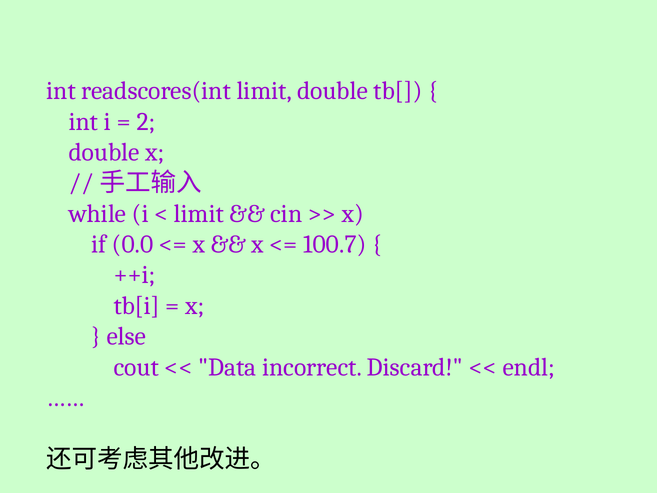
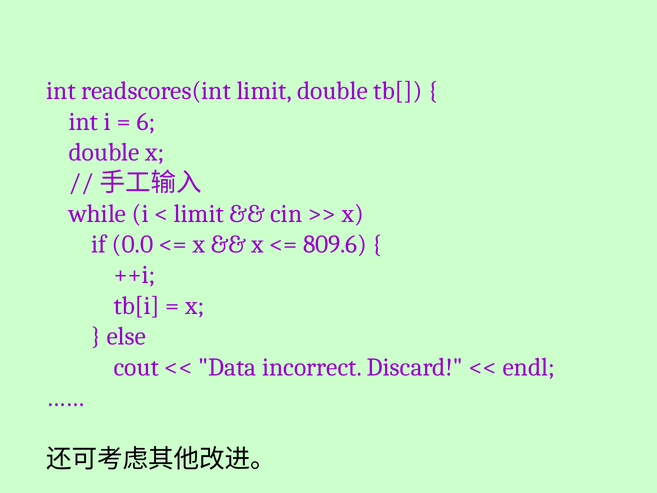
2: 2 -> 6
100.7: 100.7 -> 809.6
